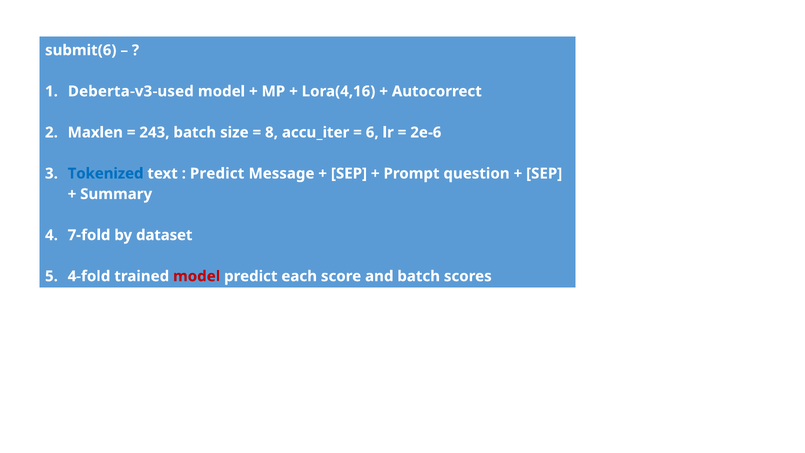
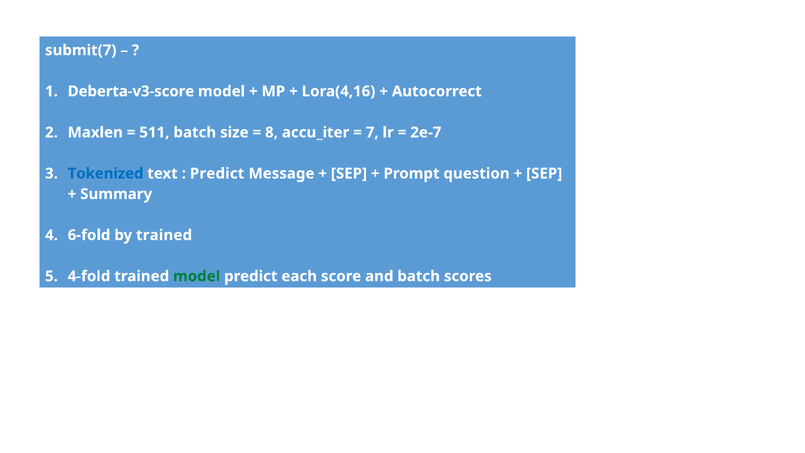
submit(6: submit(6 -> submit(7
Deberta-v3-used: Deberta-v3-used -> Deberta-v3-score
243: 243 -> 511
6: 6 -> 7
2e-6: 2e-6 -> 2e-7
7-fold: 7-fold -> 6-fold
by dataset: dataset -> trained
model at (197, 276) colour: red -> green
